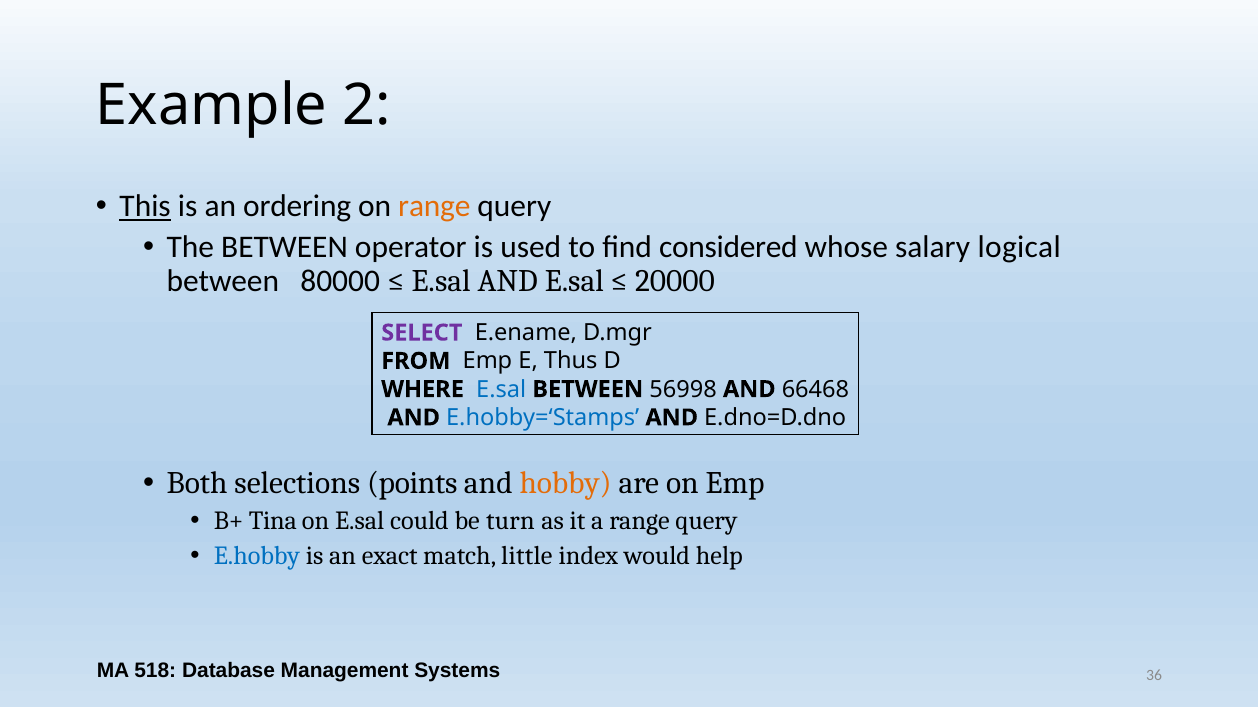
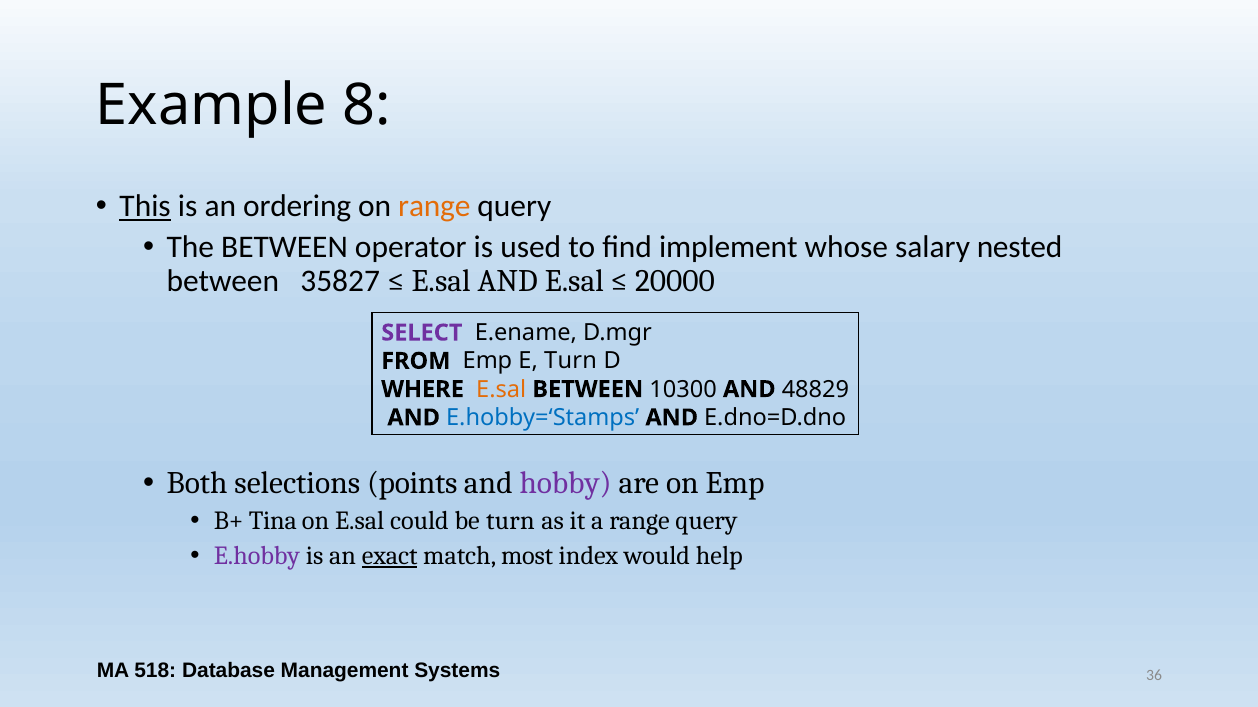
2: 2 -> 8
considered: considered -> implement
logical: logical -> nested
80000: 80000 -> 35827
E Thus: Thus -> Turn
E.sal at (501, 390) colour: blue -> orange
56998: 56998 -> 10300
66468: 66468 -> 48829
hobby colour: orange -> purple
E.hobby colour: blue -> purple
exact underline: none -> present
little: little -> most
